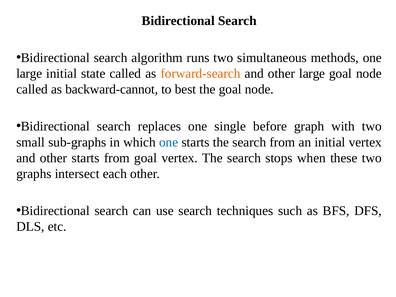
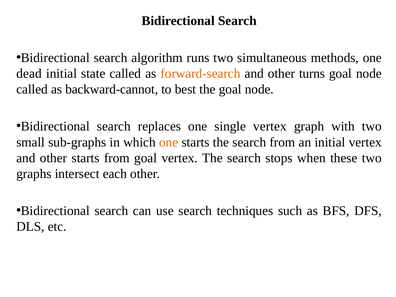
large at (29, 74): large -> dead
other large: large -> turns
single before: before -> vertex
one at (169, 142) colour: blue -> orange
